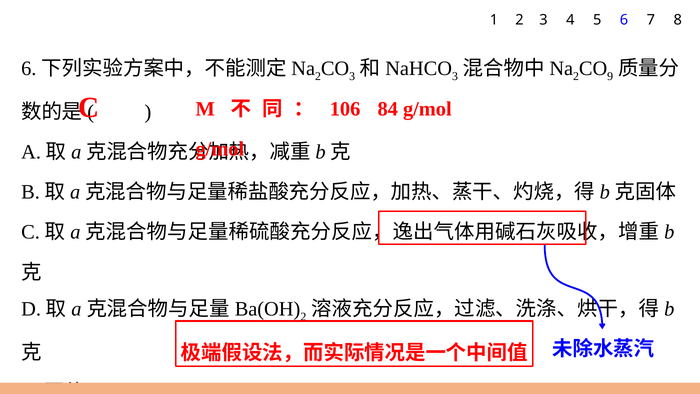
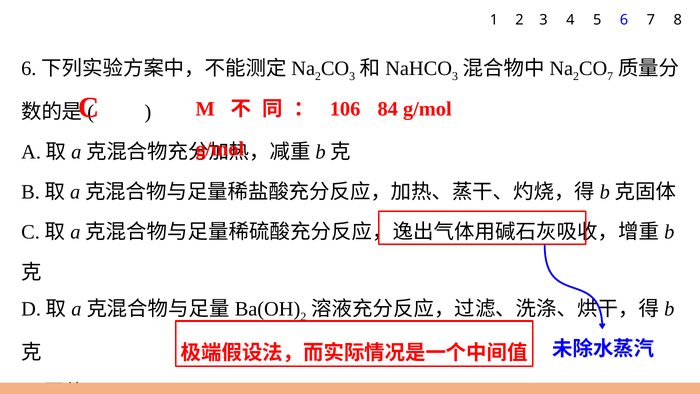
9 at (610, 76): 9 -> 7
